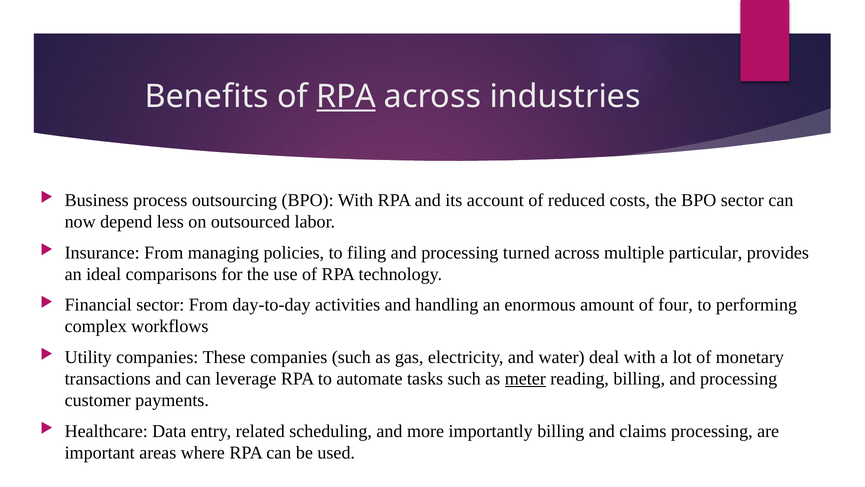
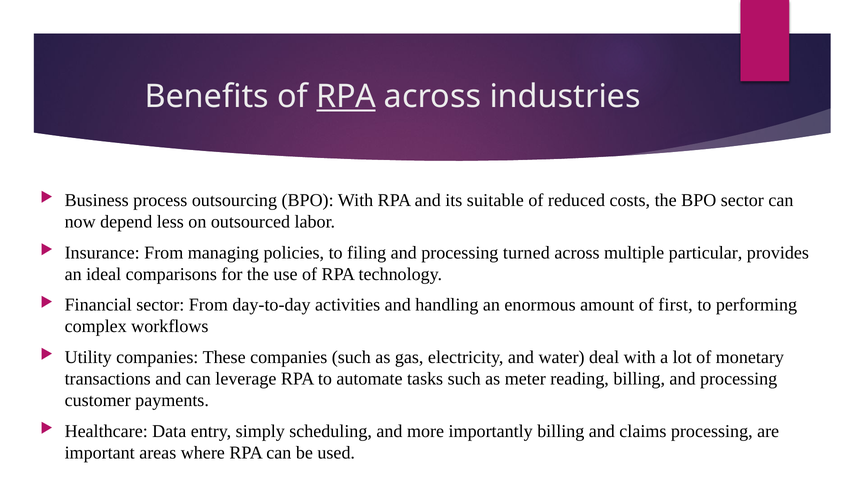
account: account -> suitable
four: four -> first
meter underline: present -> none
related: related -> simply
